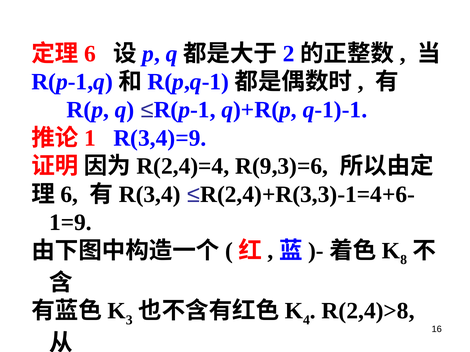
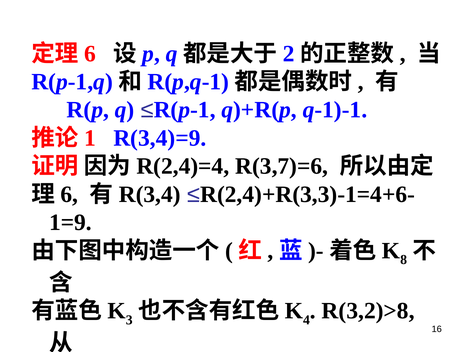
R(9,3)=6: R(9,3)=6 -> R(3,7)=6
R(2,4)>8: R(2,4)>8 -> R(3,2)>8
